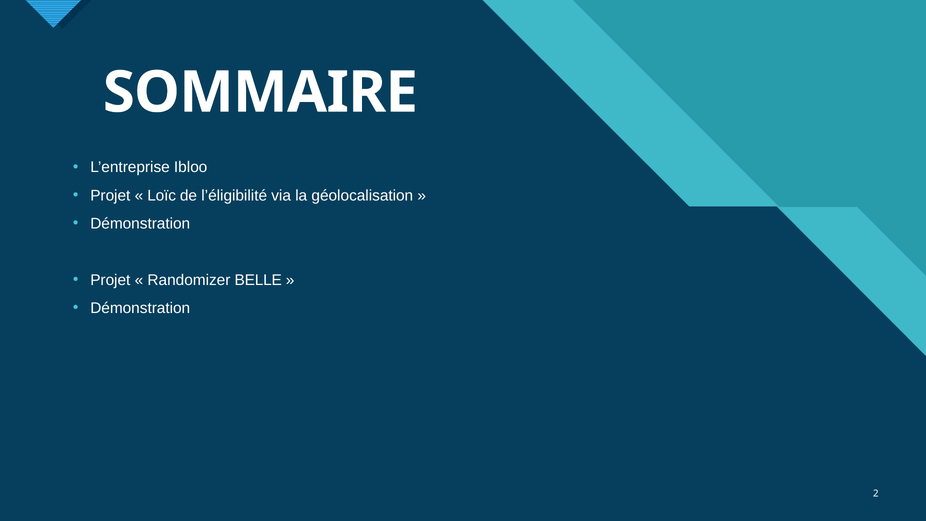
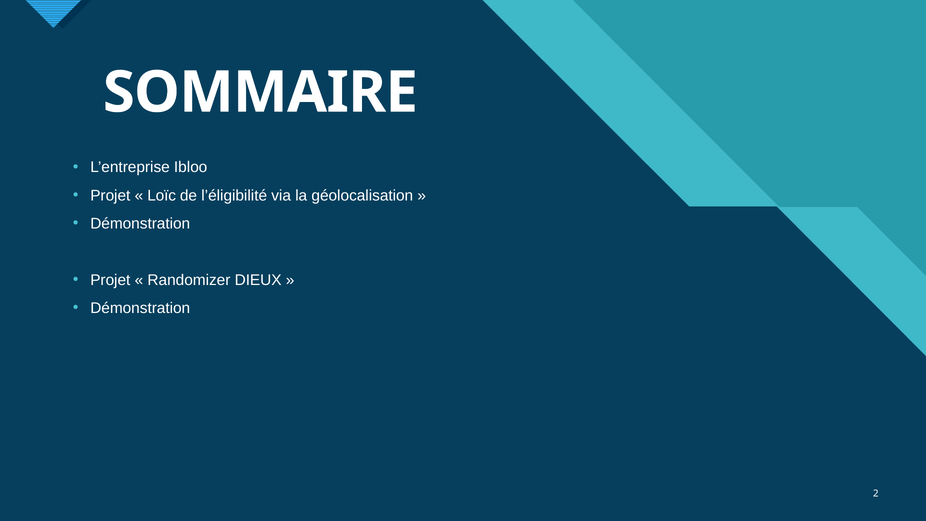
BELLE: BELLE -> DIEUX
